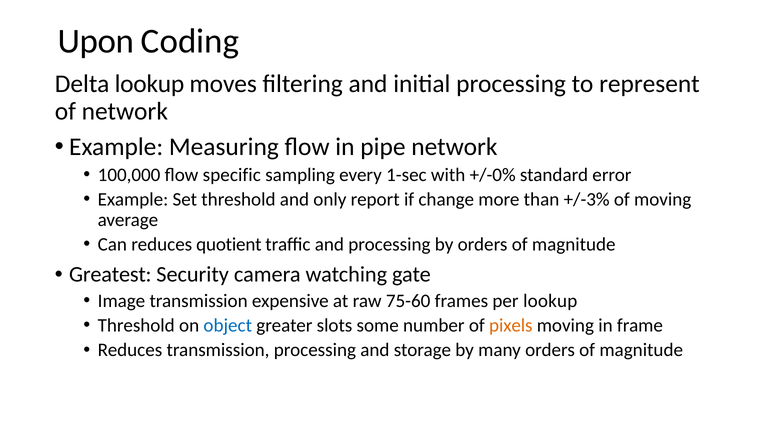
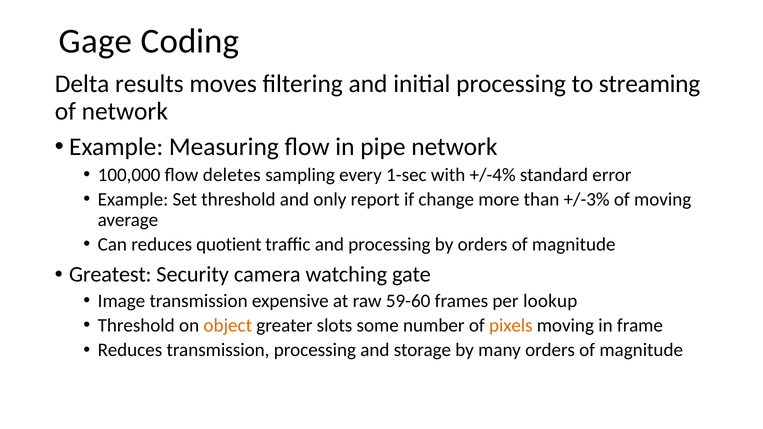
Upon: Upon -> Gage
Delta lookup: lookup -> results
represent: represent -> streaming
specific: specific -> deletes
+/-0%: +/-0% -> +/-4%
75-60: 75-60 -> 59-60
object colour: blue -> orange
